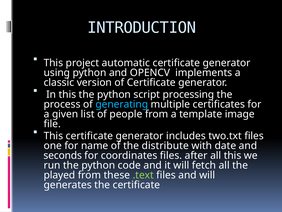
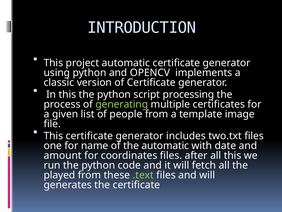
generating colour: light blue -> light green
the distribute: distribute -> automatic
seconds: seconds -> amount
